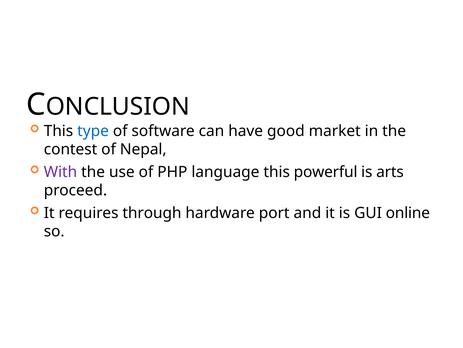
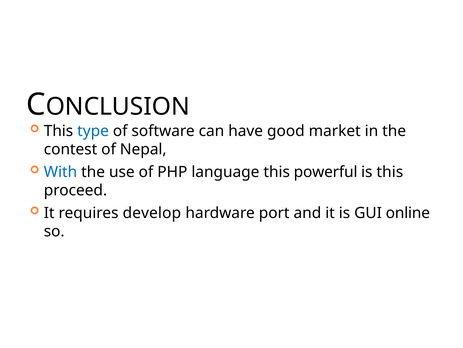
With colour: purple -> blue
is arts: arts -> this
through: through -> develop
